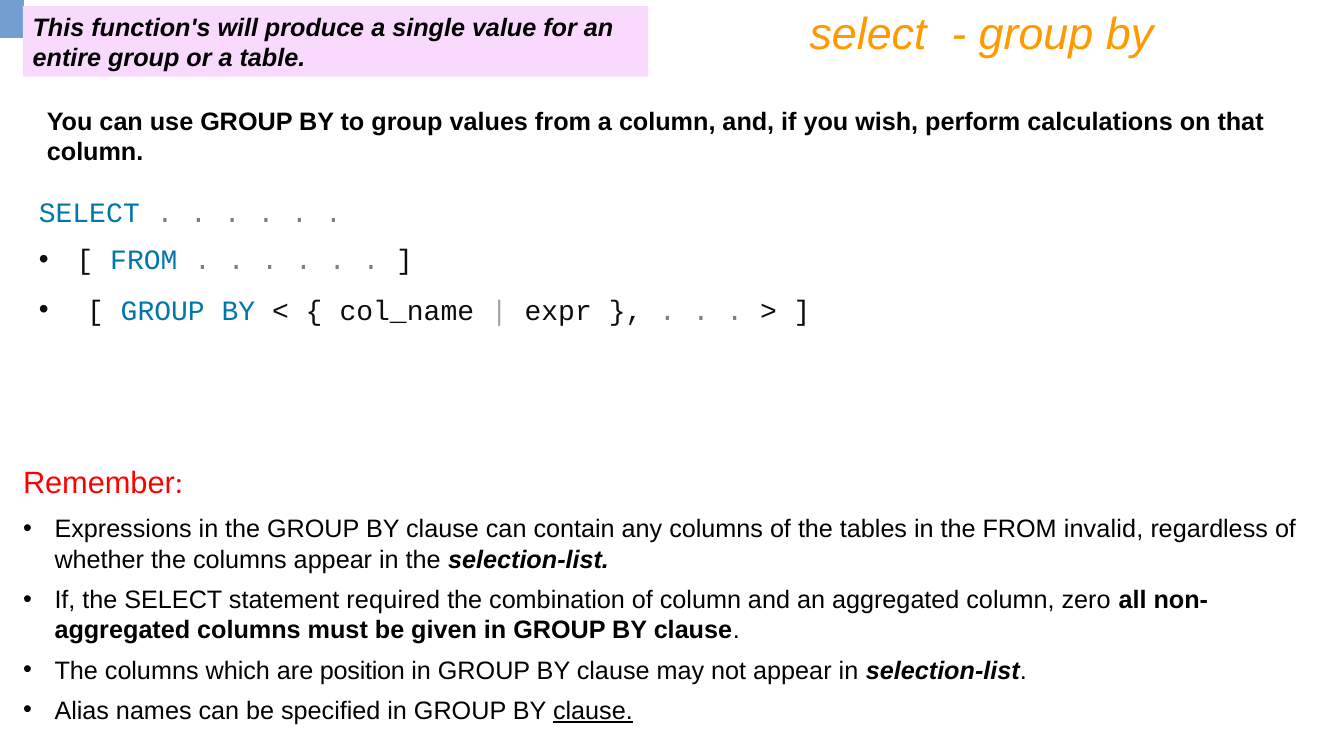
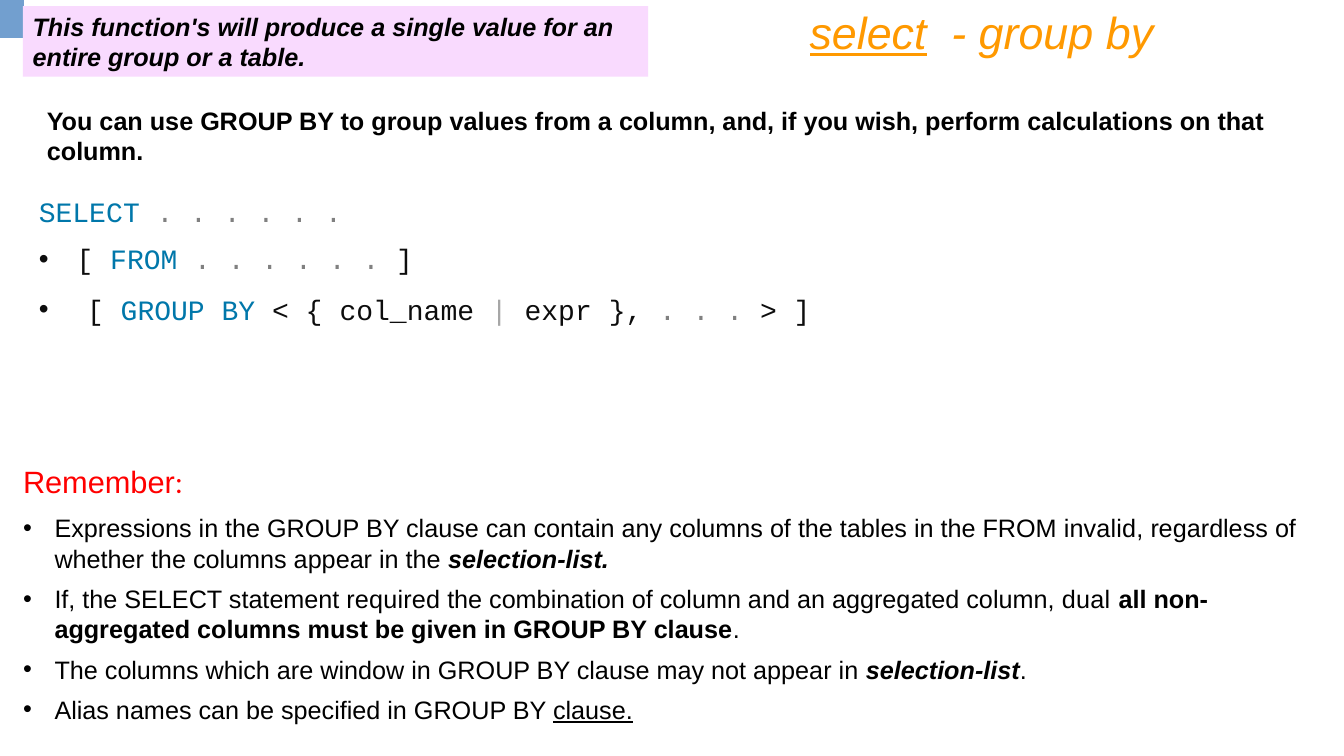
select at (868, 35) underline: none -> present
zero: zero -> dual
position: position -> window
